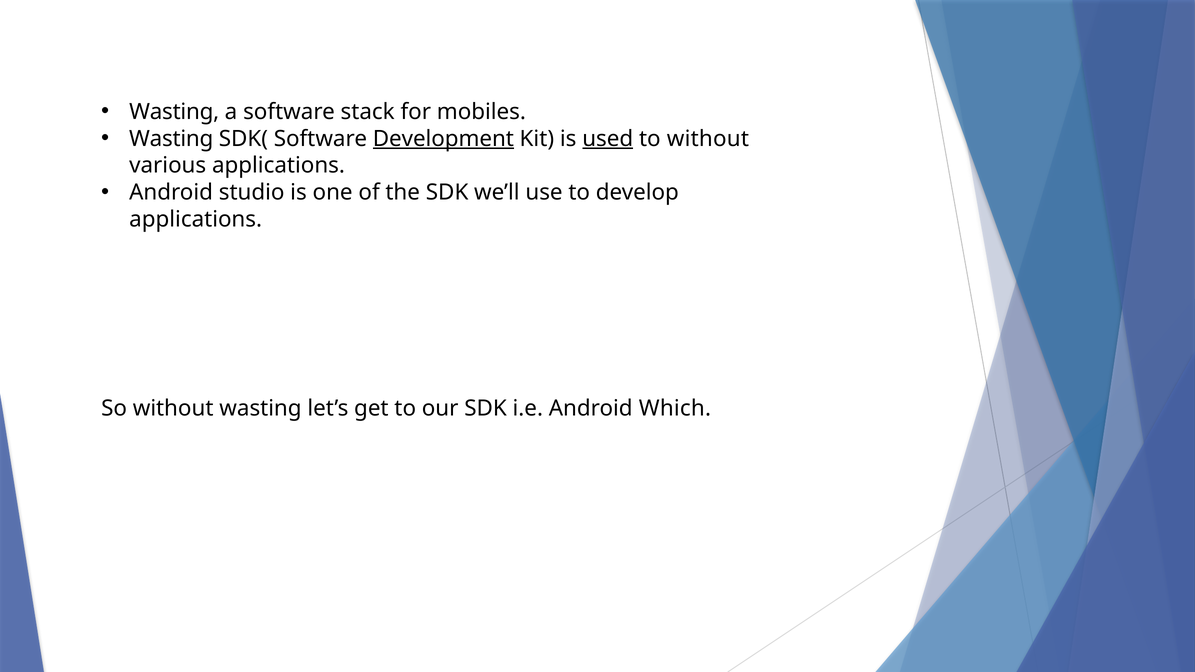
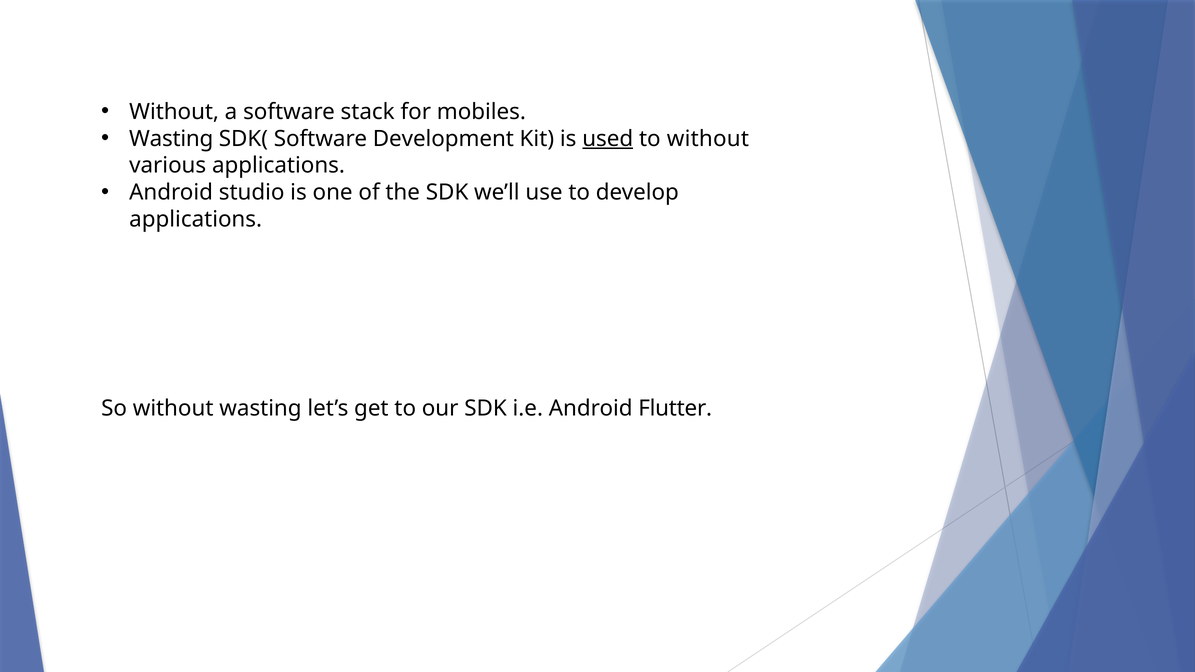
Wasting at (174, 112): Wasting -> Without
Development underline: present -> none
Which: Which -> Flutter
